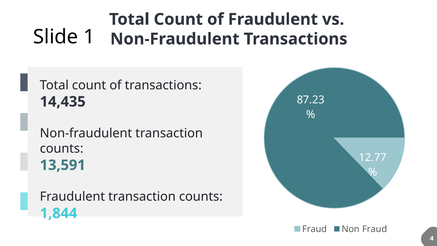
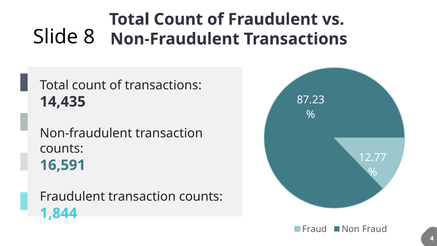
1: 1 -> 8
13,591: 13,591 -> 16,591
